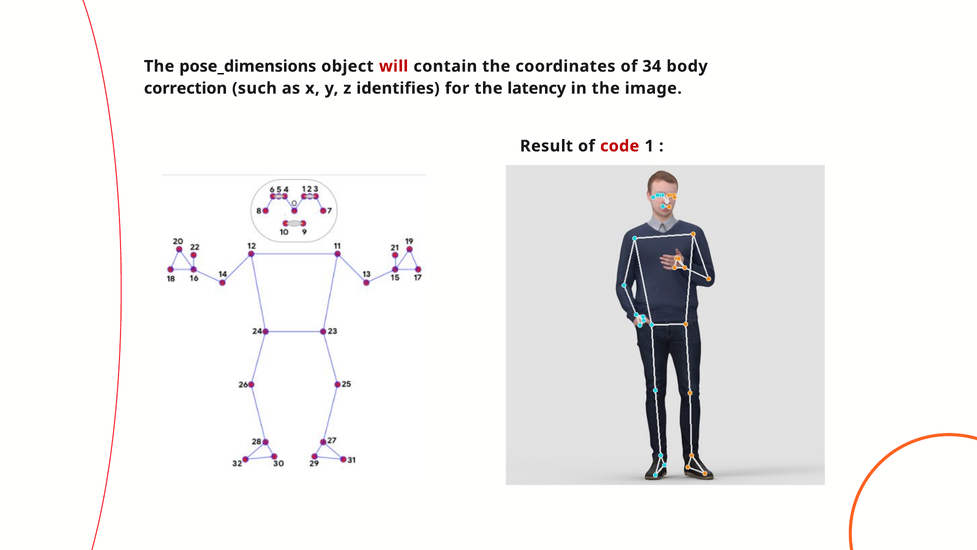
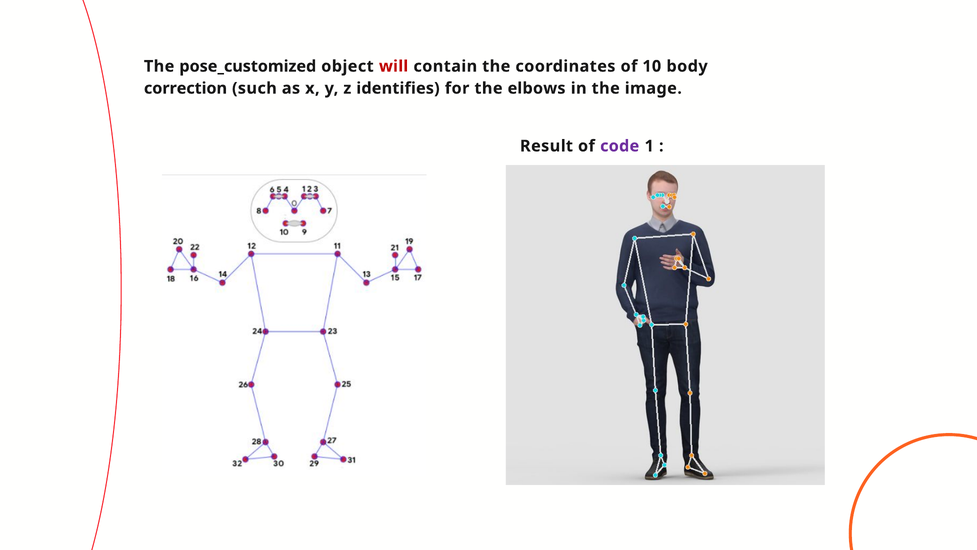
pose_dimensions: pose_dimensions -> pose_customized
34: 34 -> 10
latency: latency -> elbows
code colour: red -> purple
